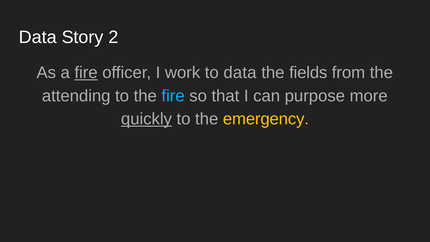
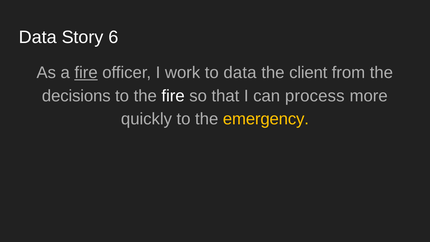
2: 2 -> 6
fields: fields -> client
attending: attending -> decisions
fire at (173, 96) colour: light blue -> white
purpose: purpose -> process
quickly underline: present -> none
